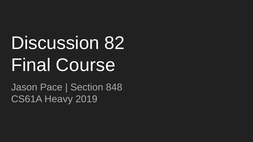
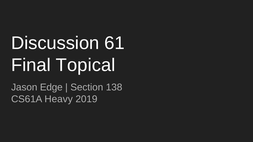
82: 82 -> 61
Course: Course -> Topical
Pace: Pace -> Edge
848: 848 -> 138
